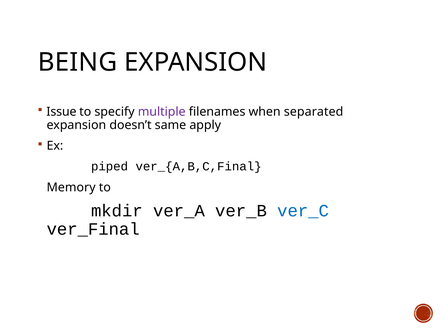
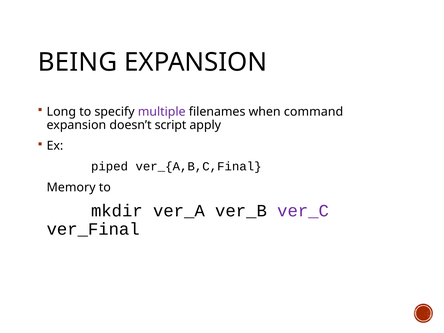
Issue: Issue -> Long
separated: separated -> command
same: same -> script
ver_C colour: blue -> purple
